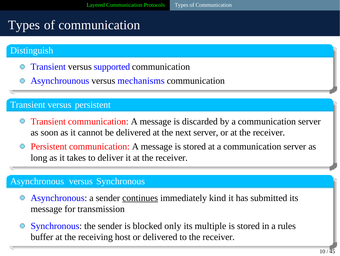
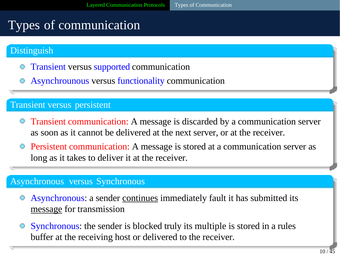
mechanisms: mechanisms -> functionality
kind: kind -> fault
message at (46, 209) underline: none -> present
only: only -> truly
